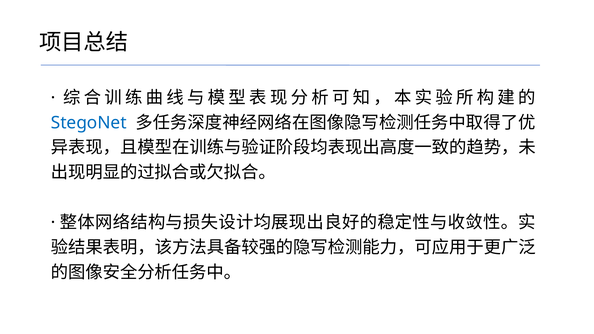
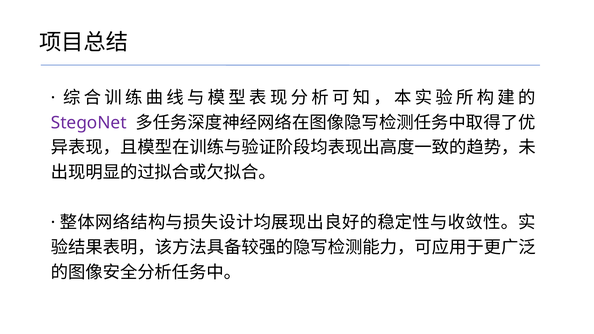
StegoNet colour: blue -> purple
